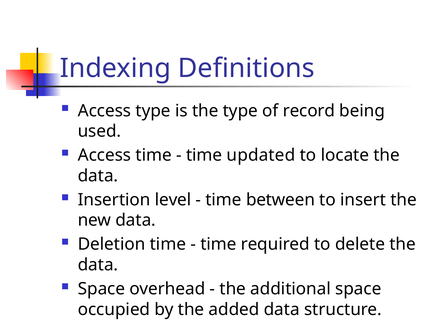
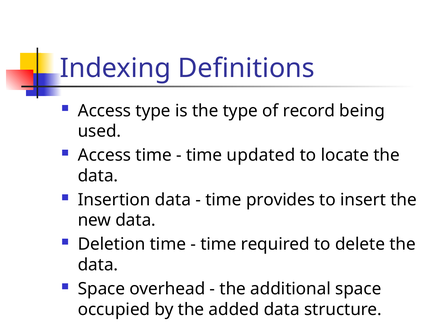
Insertion level: level -> data
between: between -> provides
